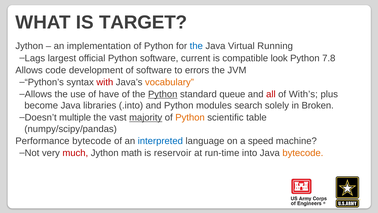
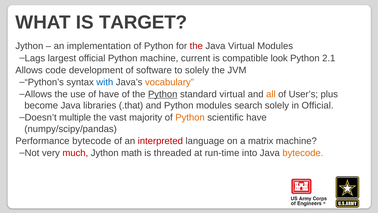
the at (196, 46) colour: blue -> red
Virtual Running: Running -> Modules
Python software: software -> machine
7.8: 7.8 -> 2.1
to errors: errors -> solely
with colour: red -> blue
standard queue: queue -> virtual
all colour: red -> orange
With’s: With’s -> User’s
.into: .into -> .that
in Broken: Broken -> Official
majority underline: present -> none
scientific table: table -> have
interpreted colour: blue -> red
speed: speed -> matrix
reservoir: reservoir -> threaded
